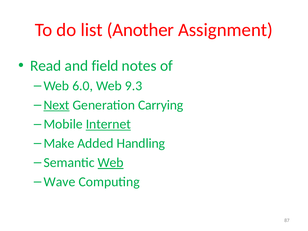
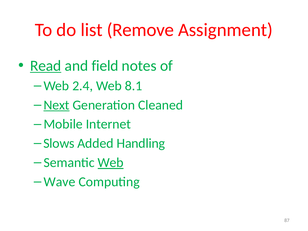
Another: Another -> Remove
Read underline: none -> present
6.0: 6.0 -> 2.4
9.3: 9.3 -> 8.1
Carrying: Carrying -> Cleaned
Internet underline: present -> none
Make: Make -> Slows
